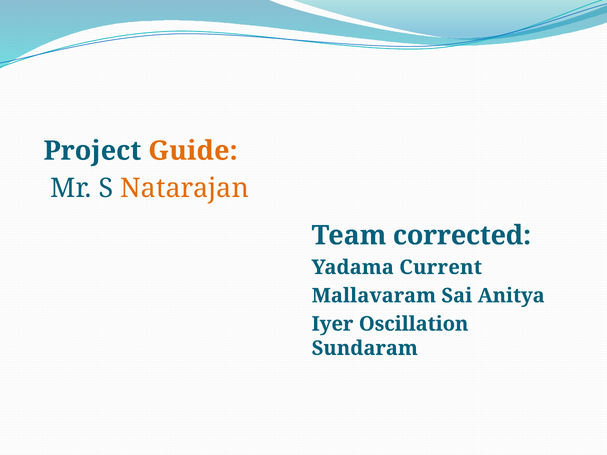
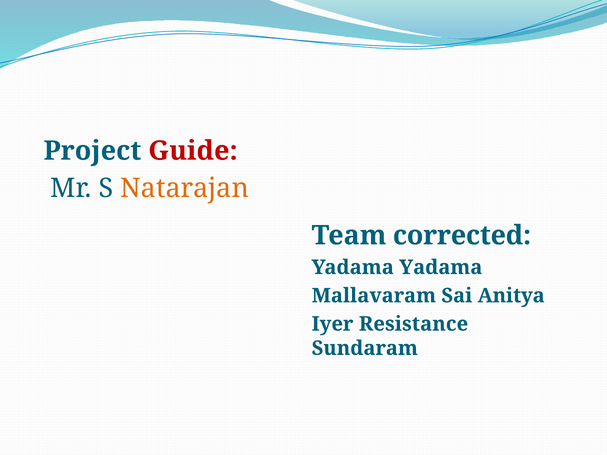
Guide colour: orange -> red
Yadama Current: Current -> Yadama
Oscillation: Oscillation -> Resistance
